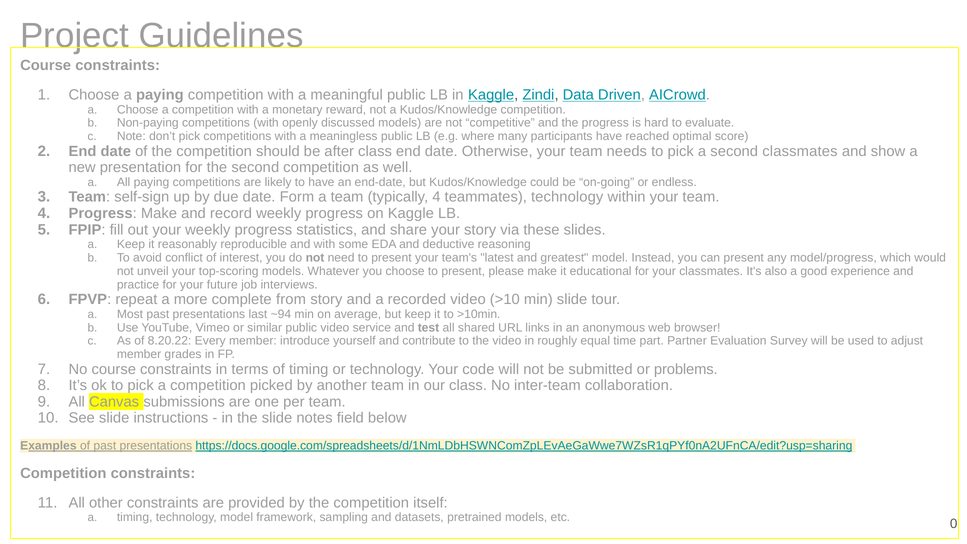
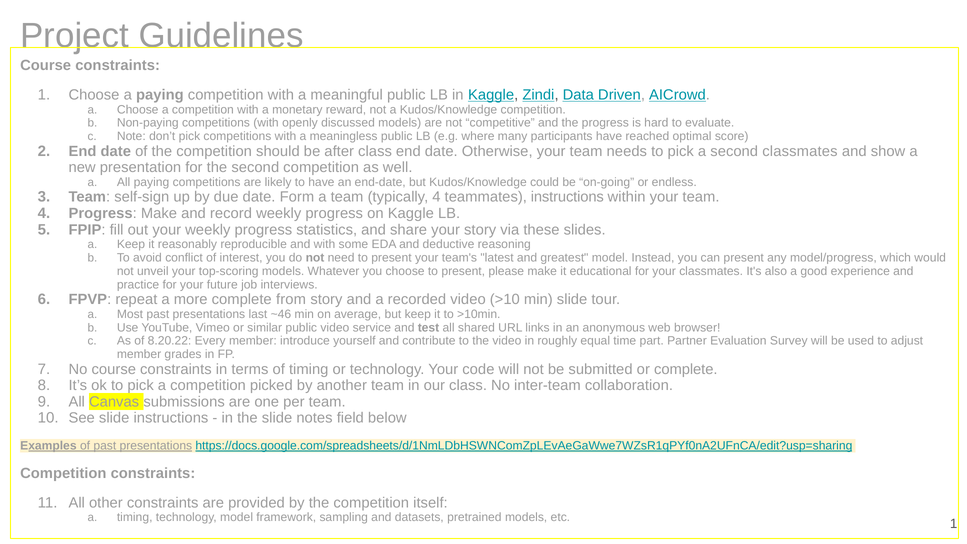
teammates technology: technology -> instructions
~94: ~94 -> ~46
or problems: problems -> complete
etc 0: 0 -> 1
